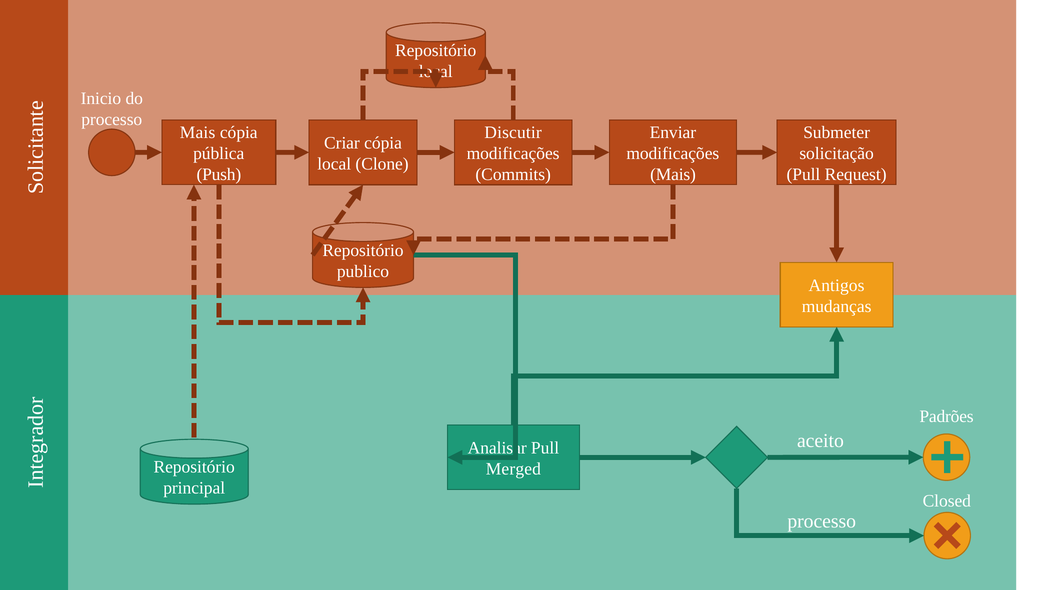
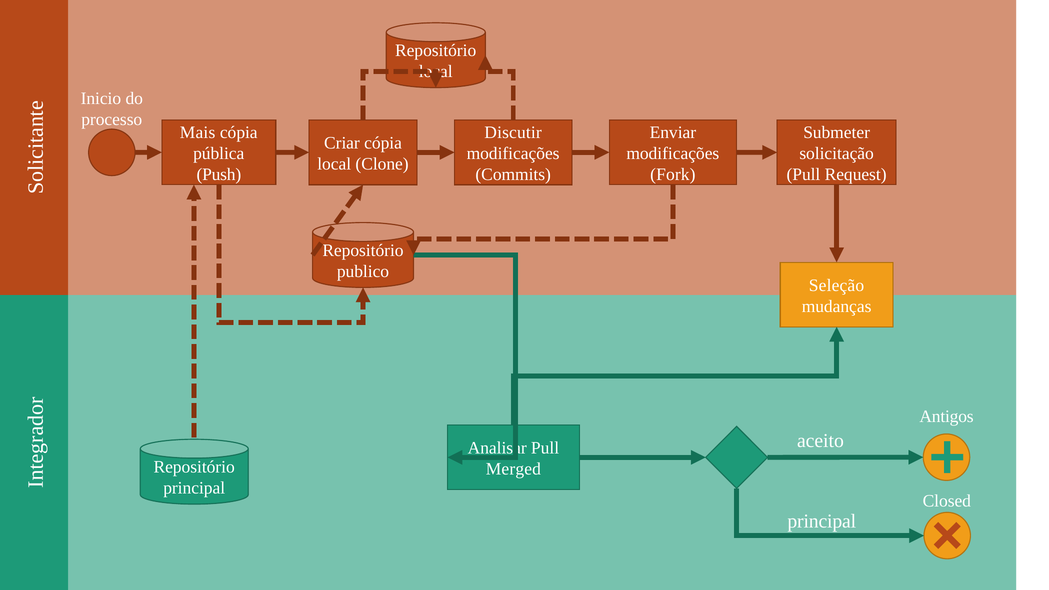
Mais at (673, 175): Mais -> Fork
Antigos: Antigos -> Seleção
Padrões: Padrões -> Antigos
processo at (822, 521): processo -> principal
